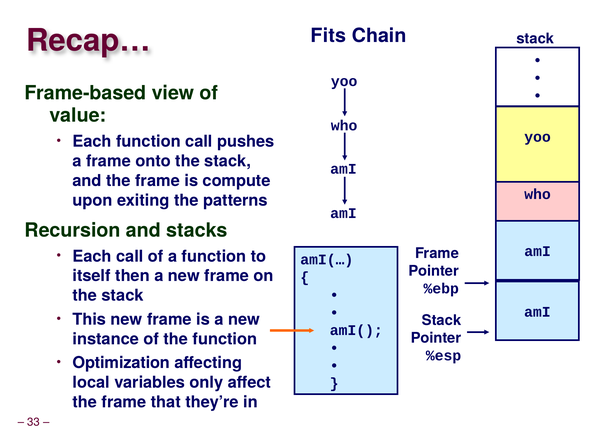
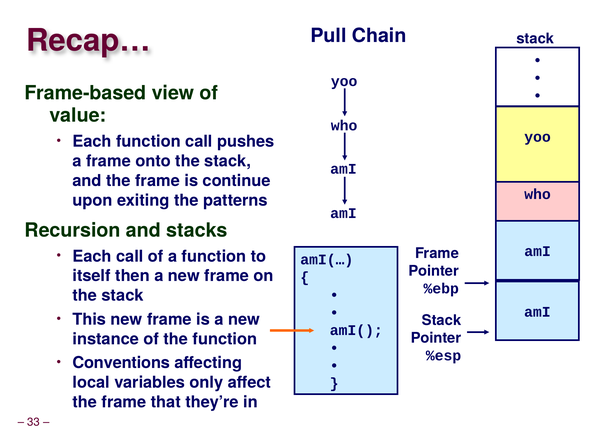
Fits: Fits -> Pull
compute: compute -> continue
Optimization: Optimization -> Conventions
